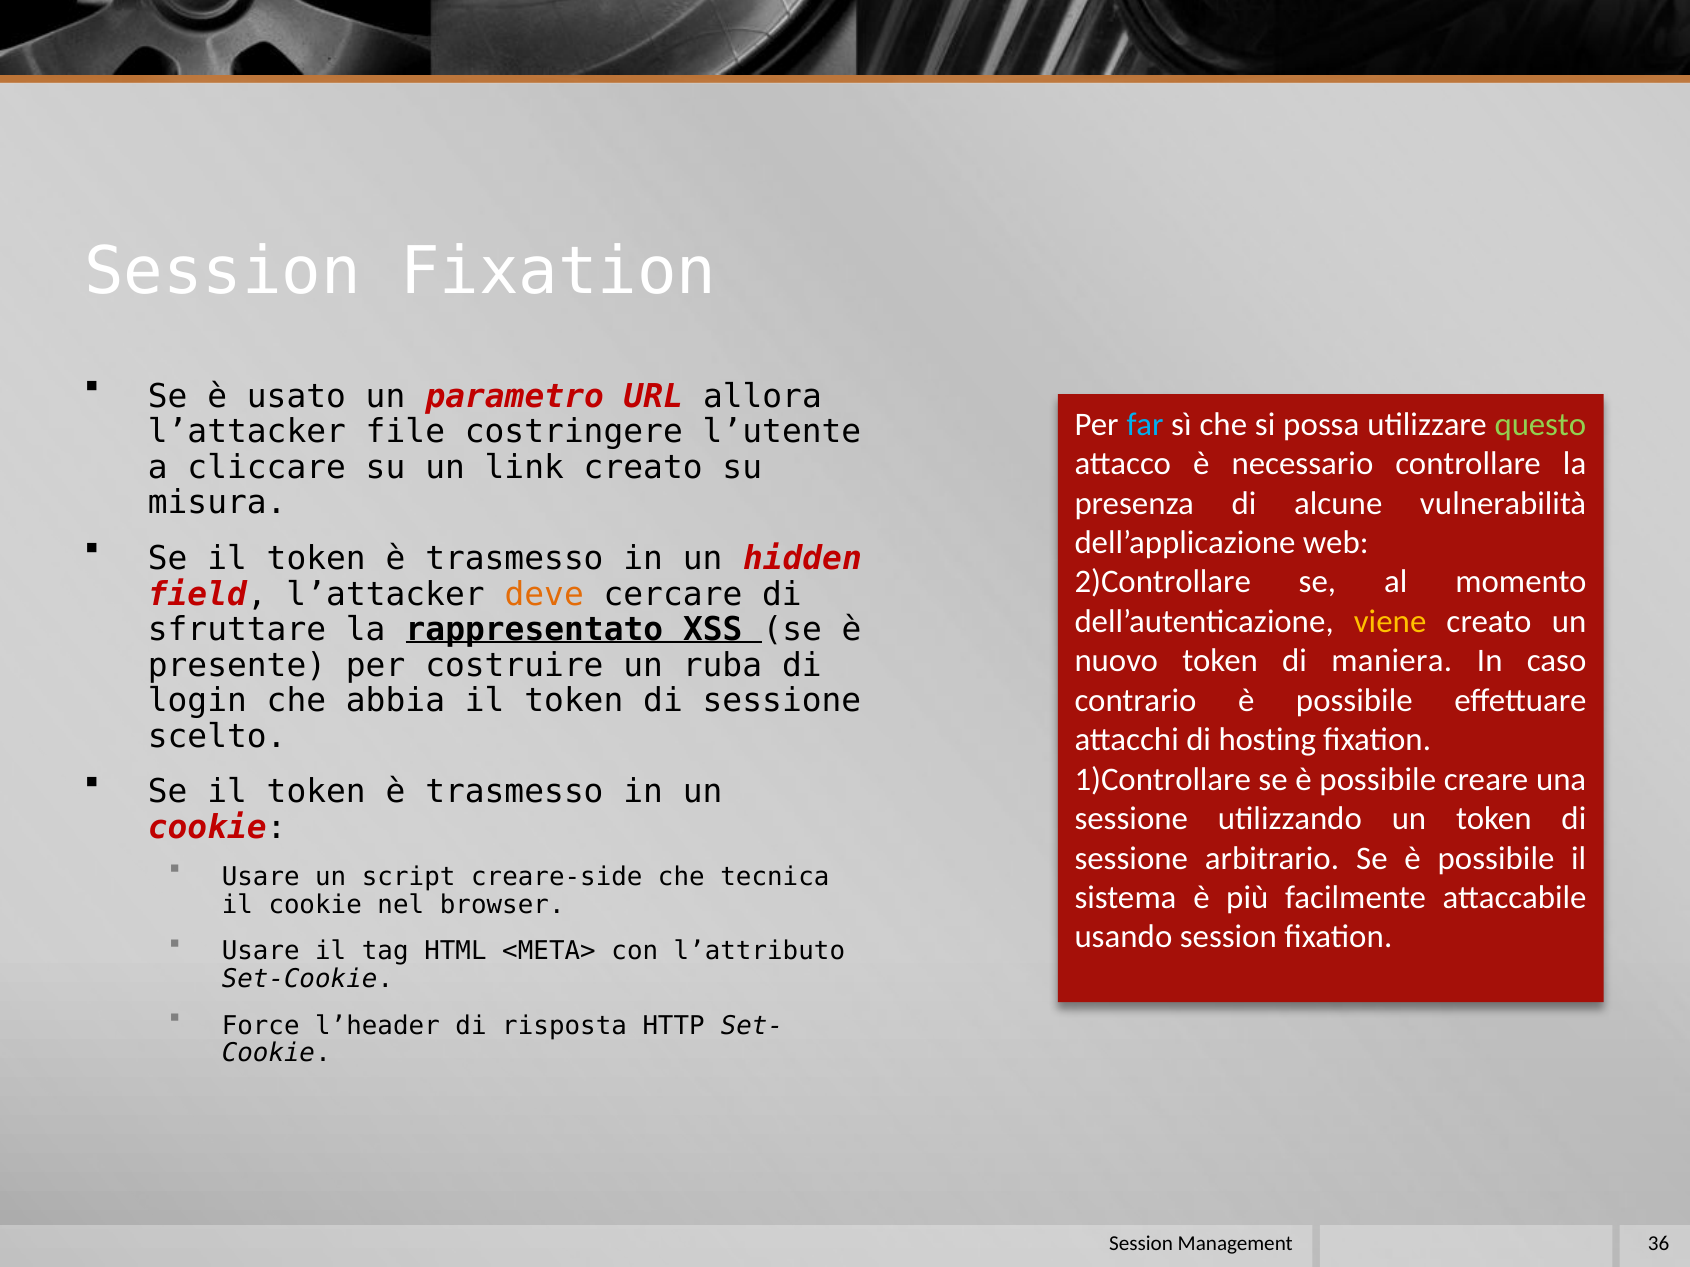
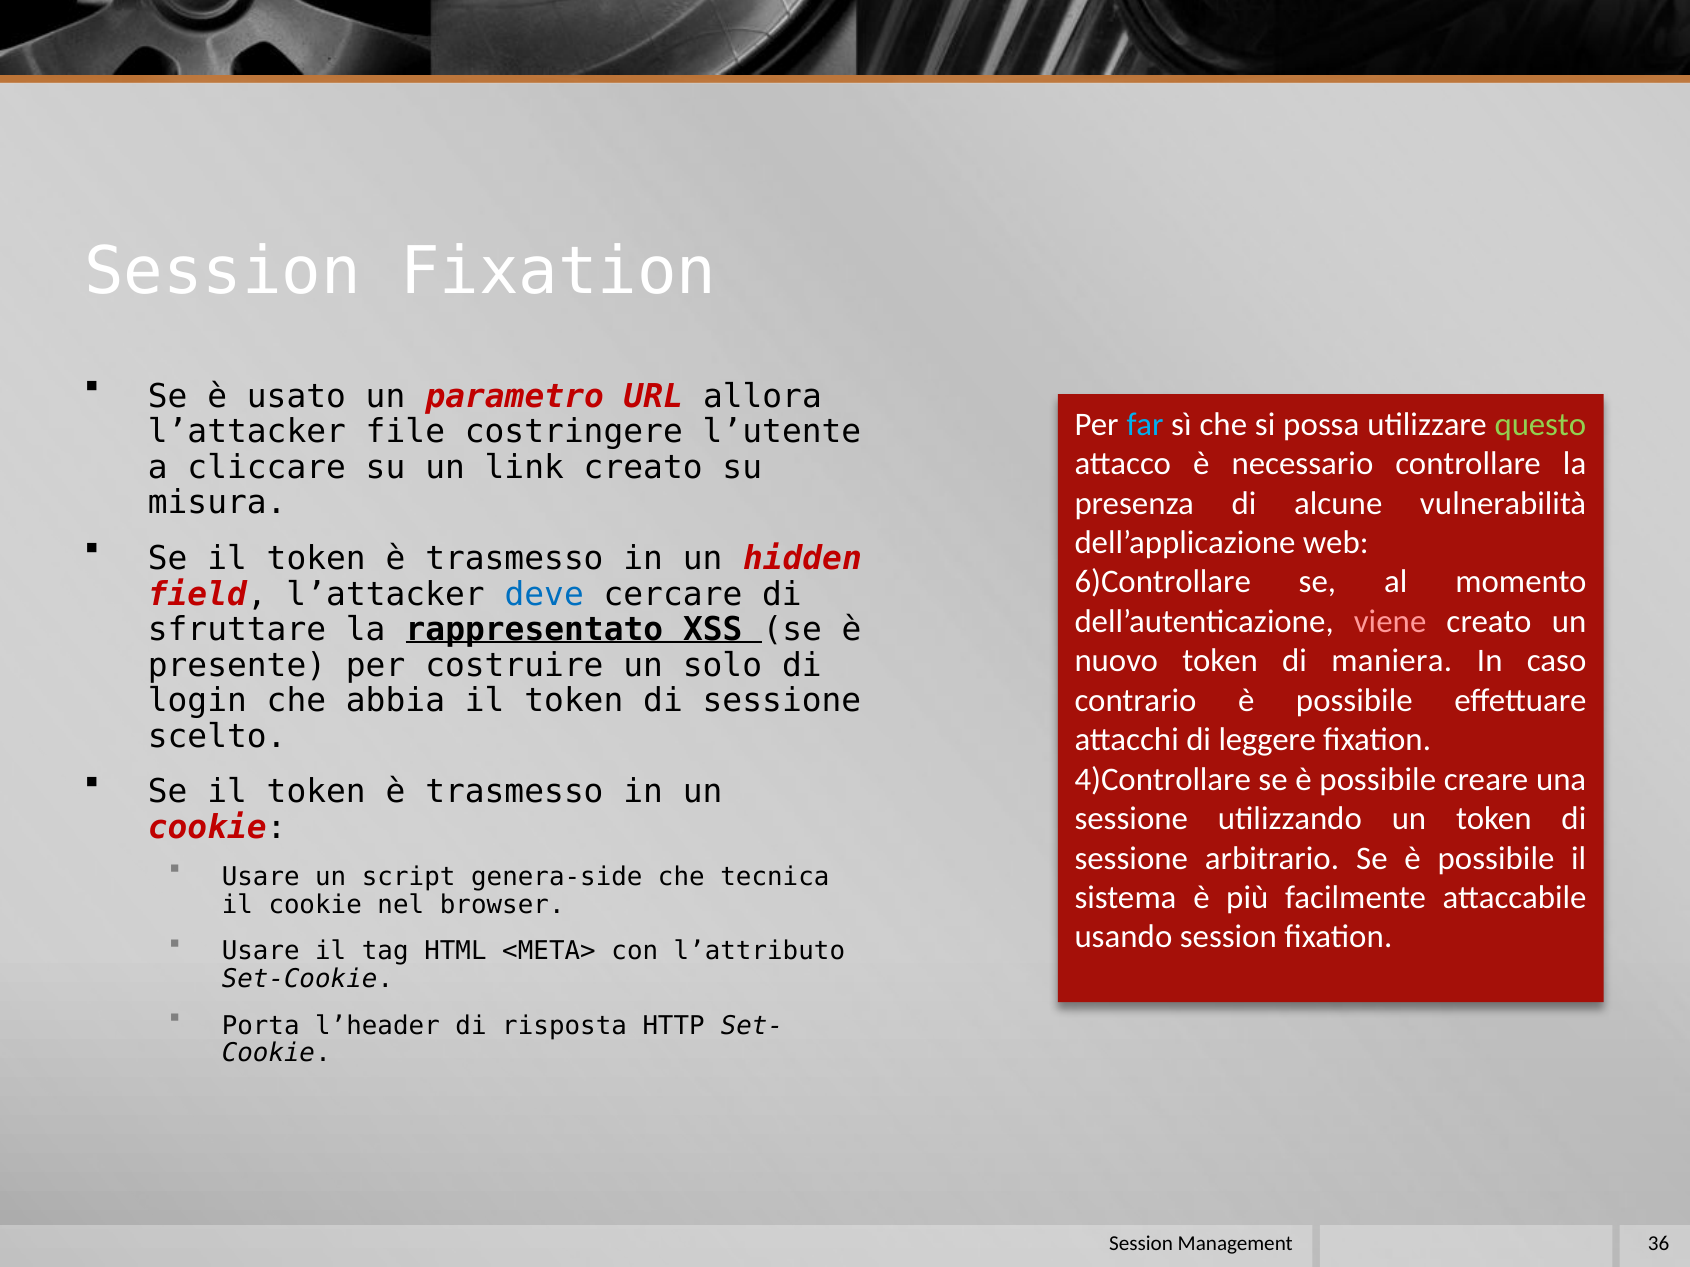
2)Controllare: 2)Controllare -> 6)Controllare
deve colour: orange -> blue
viene colour: yellow -> pink
ruba: ruba -> solo
hosting: hosting -> leggere
1)Controllare: 1)Controllare -> 4)Controllare
creare-side: creare-side -> genera-side
Force: Force -> Porta
